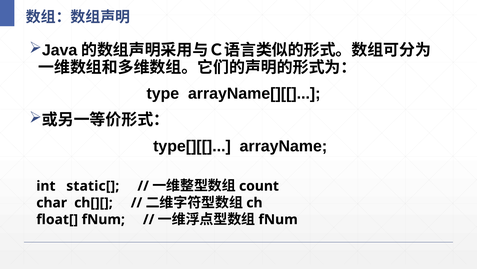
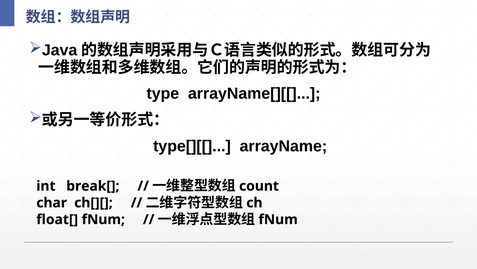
static[: static[ -> break[
